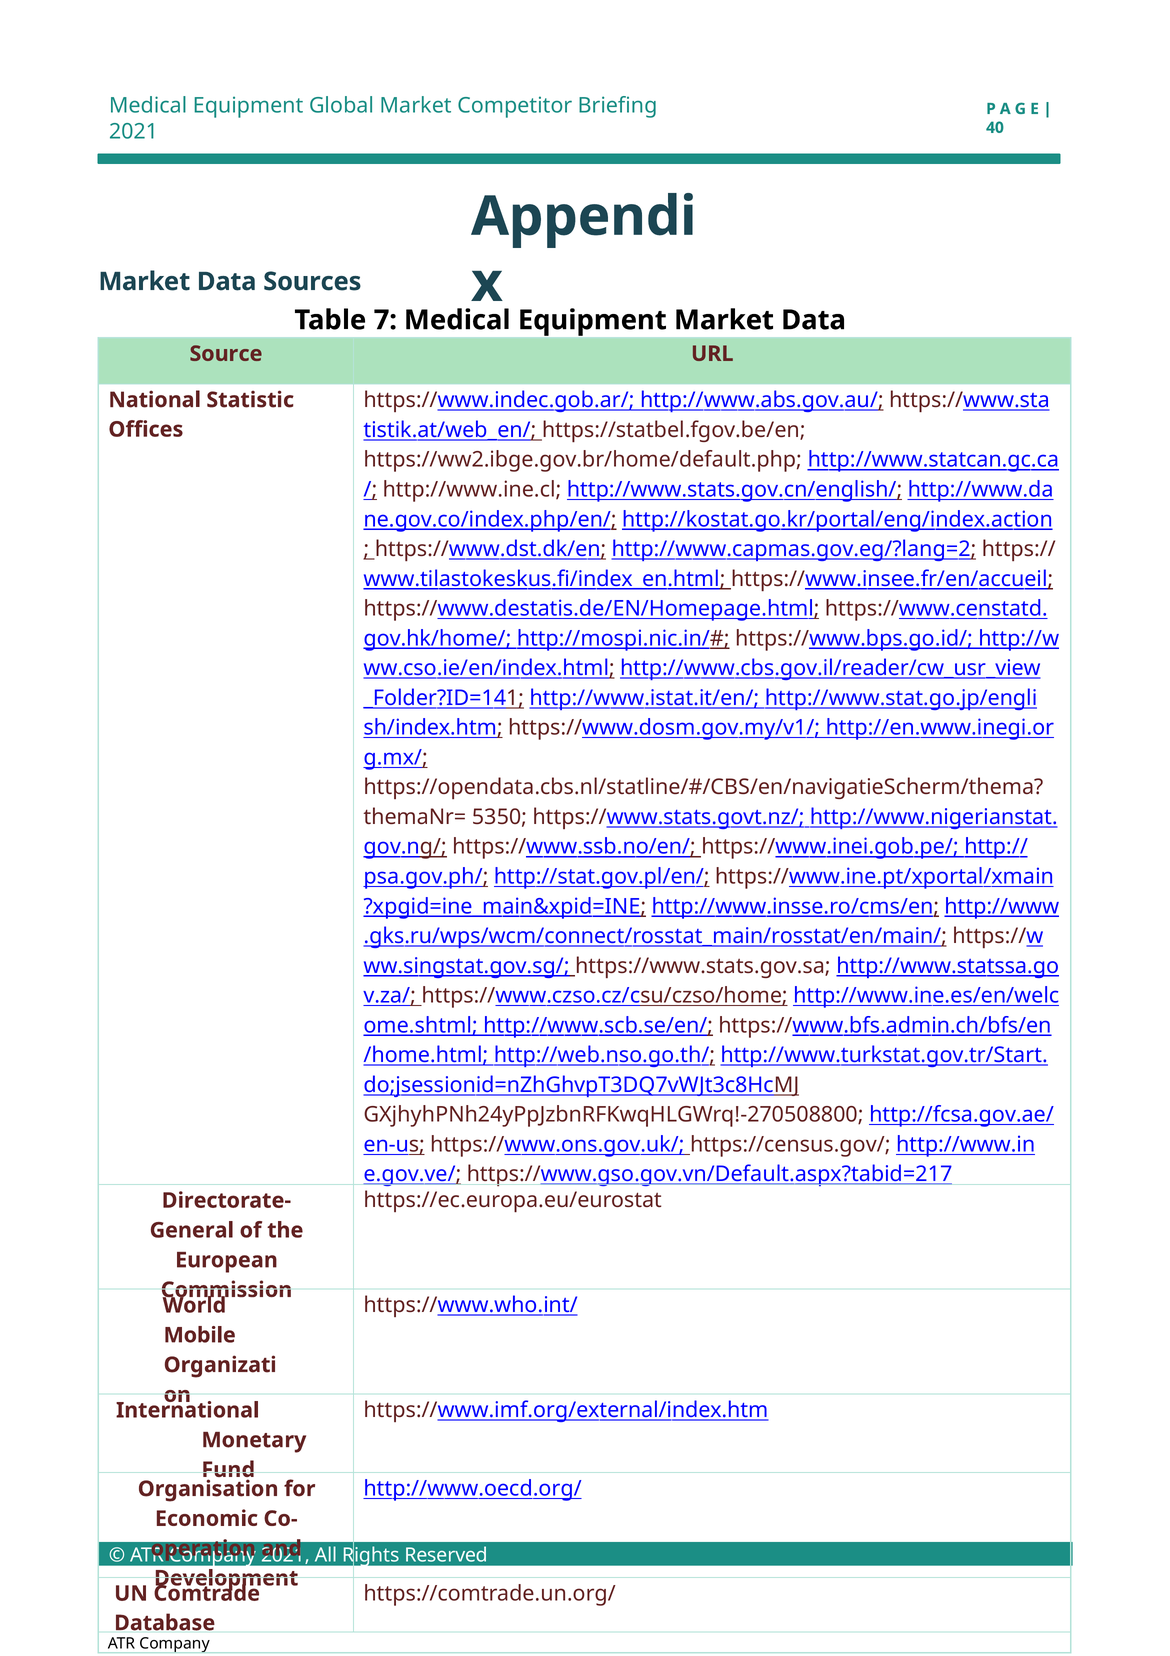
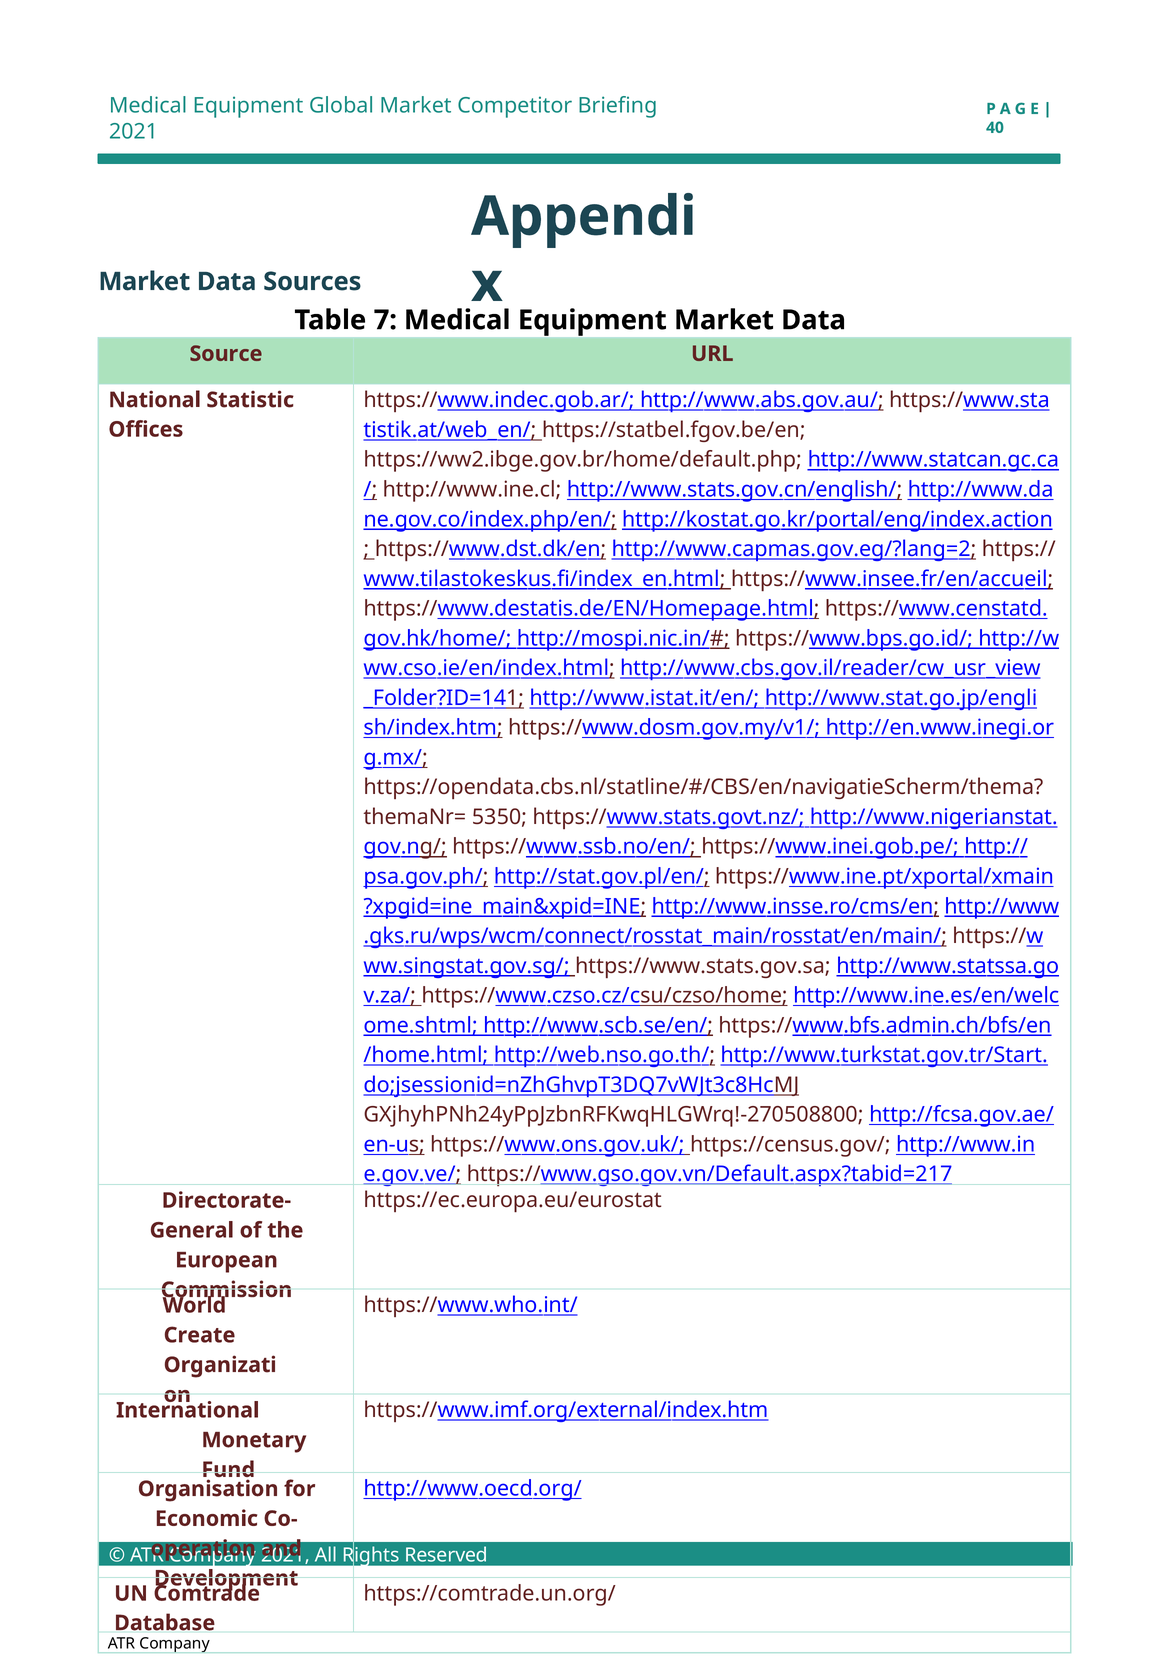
Mobile: Mobile -> Create
